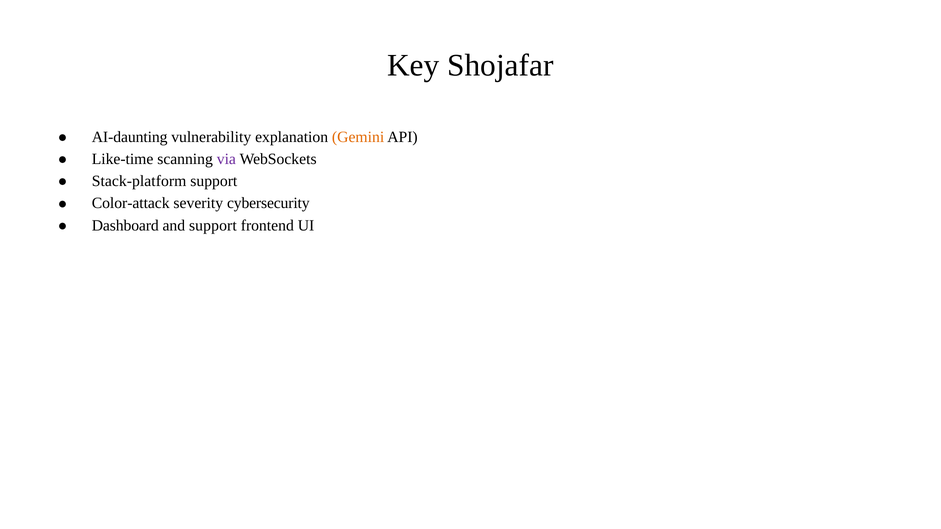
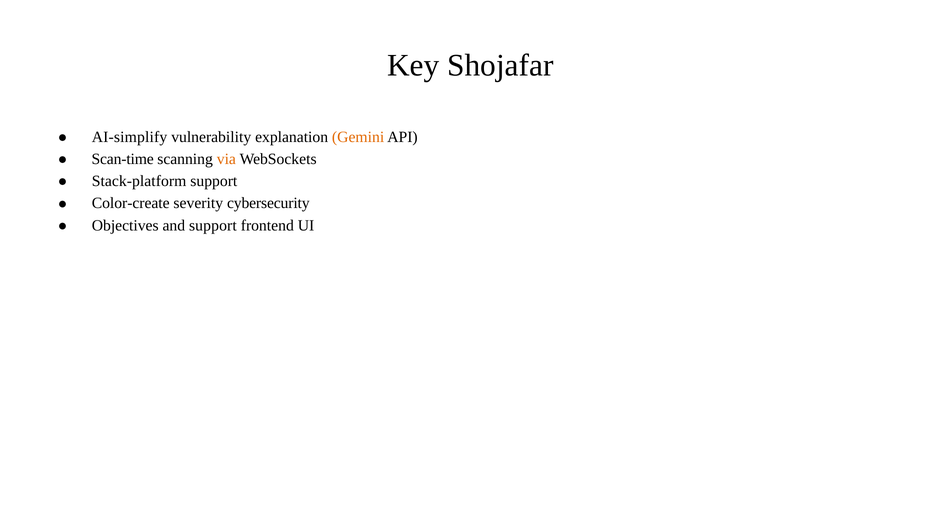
AI-daunting: AI-daunting -> AI-simplify
Like-time: Like-time -> Scan-time
via colour: purple -> orange
Color-attack: Color-attack -> Color-create
Dashboard: Dashboard -> Objectives
